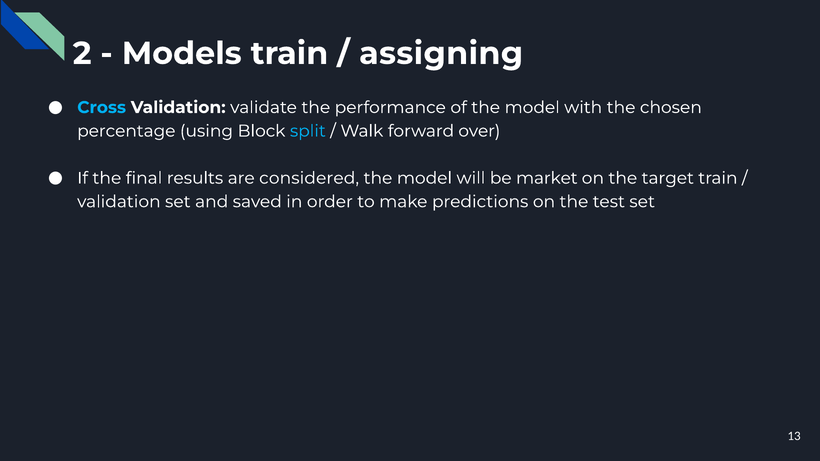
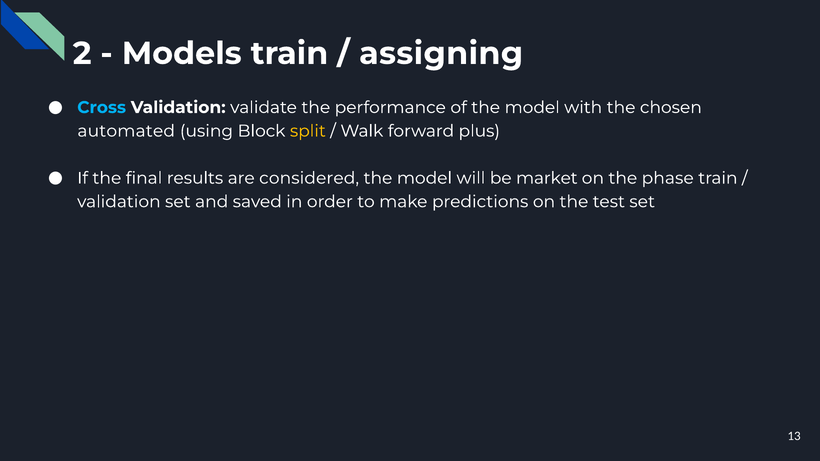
percentage: percentage -> automated
split colour: light blue -> yellow
over: over -> plus
target: target -> phase
